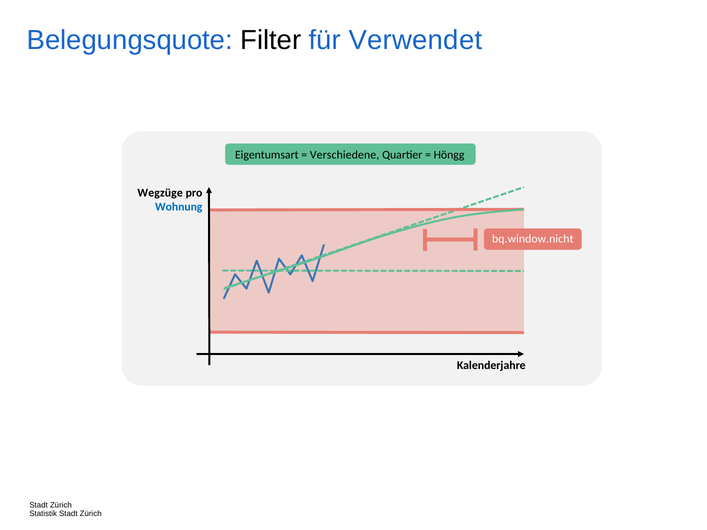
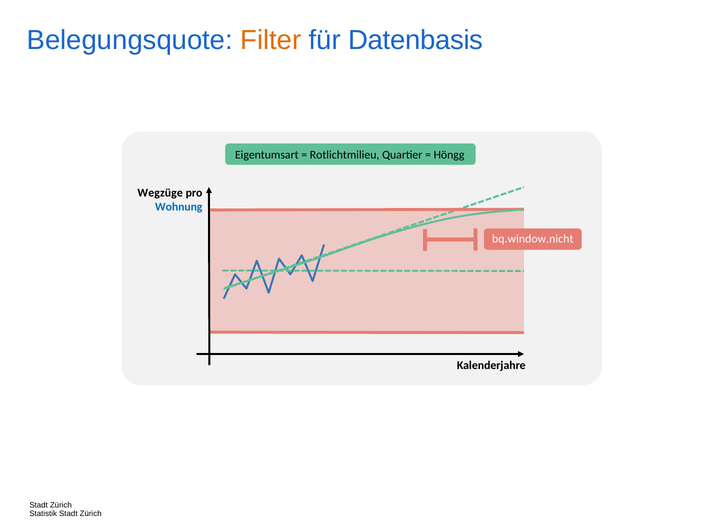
Filter colour: black -> orange
Verwendet: Verwendet -> Datenbasis
Verschiedene: Verschiedene -> Rotlichtmilieu
